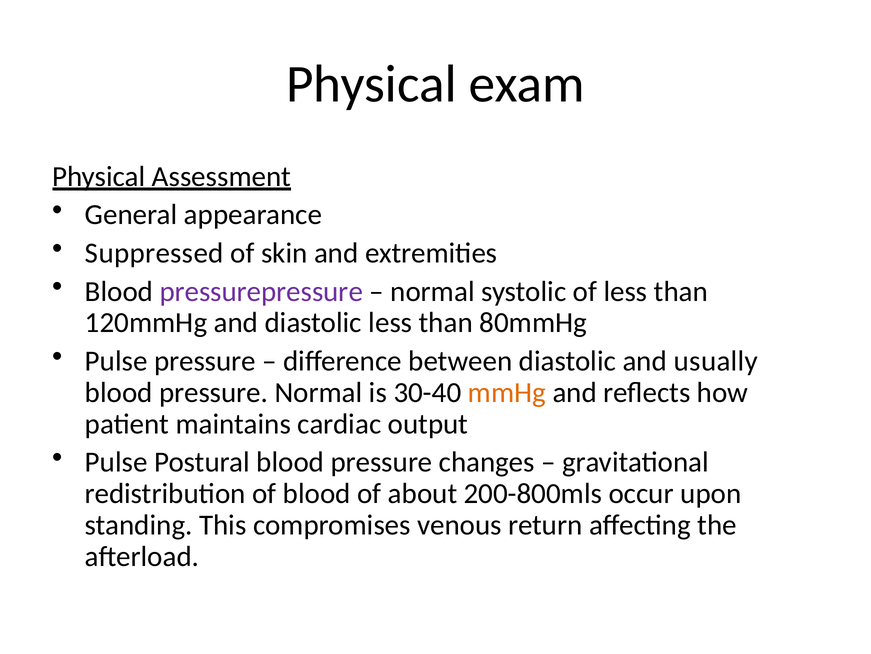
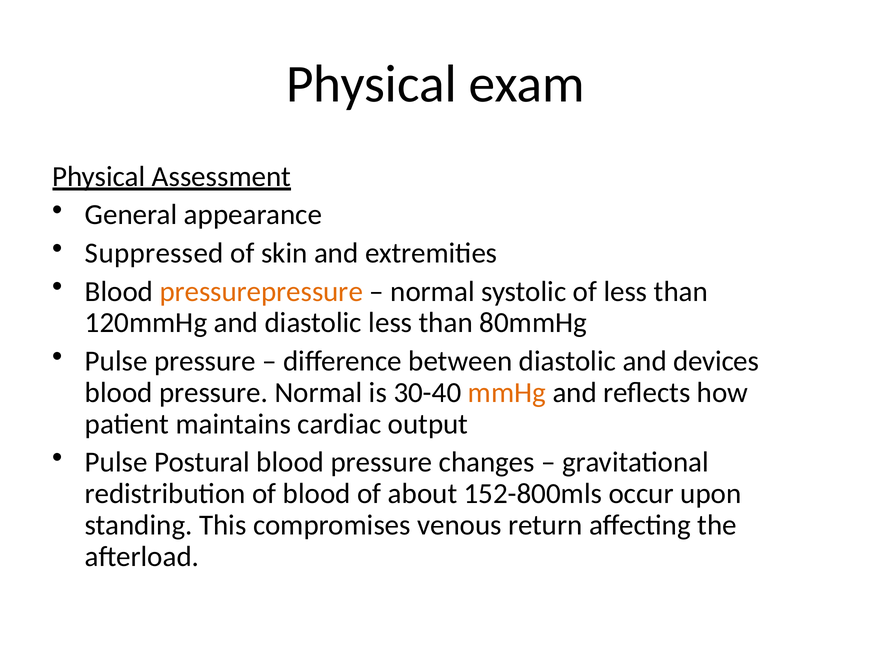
pressurepressure colour: purple -> orange
usually: usually -> devices
200-800mls: 200-800mls -> 152-800mls
